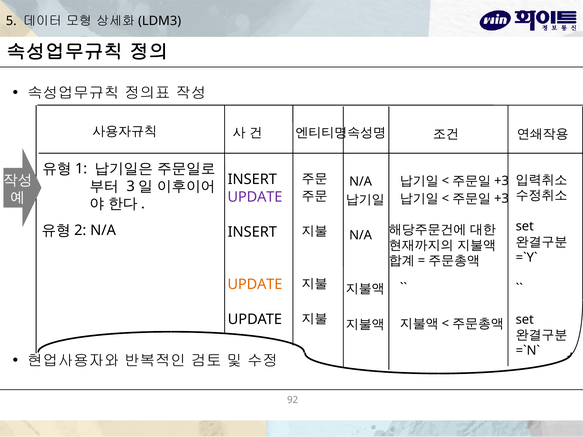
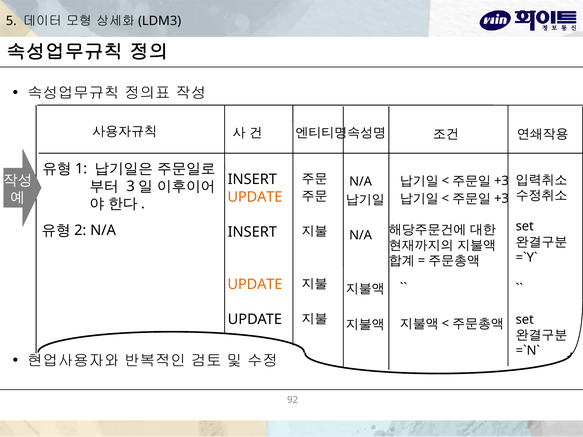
UPDATE at (255, 197) colour: purple -> orange
